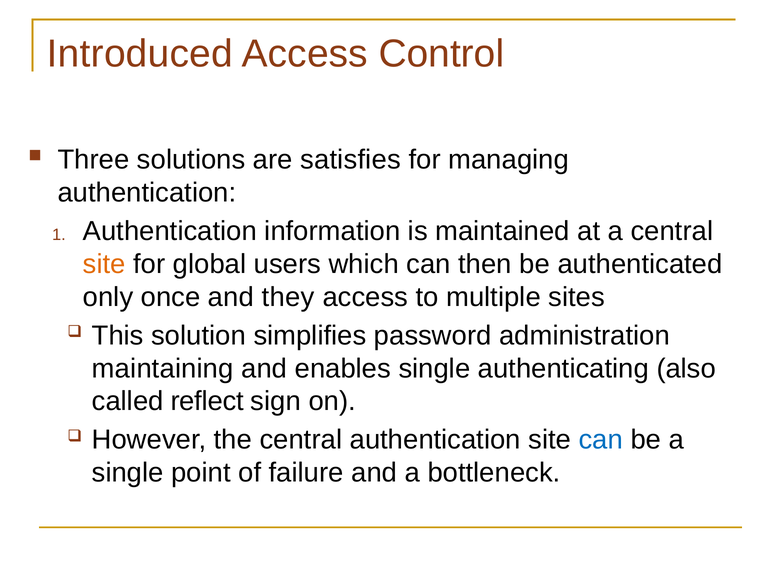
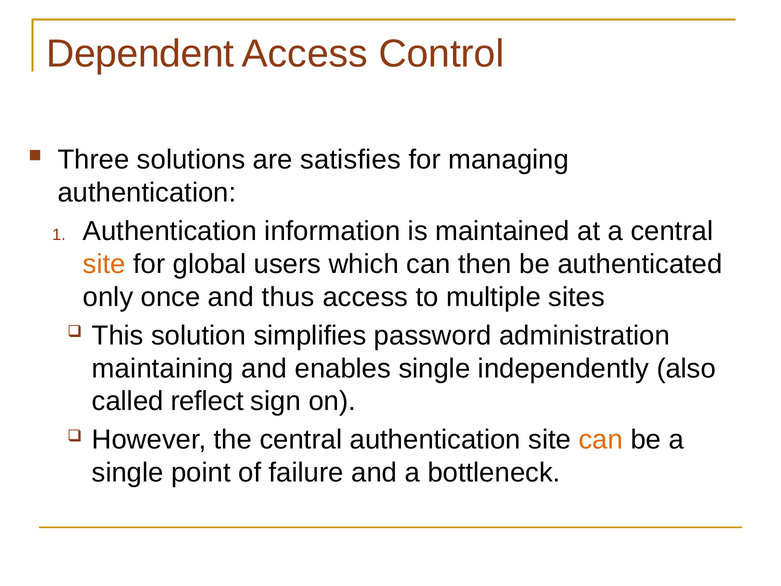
Introduced: Introduced -> Dependent
they: they -> thus
authenticating: authenticating -> independently
can at (601, 440) colour: blue -> orange
